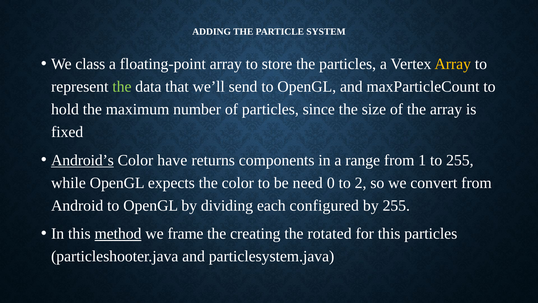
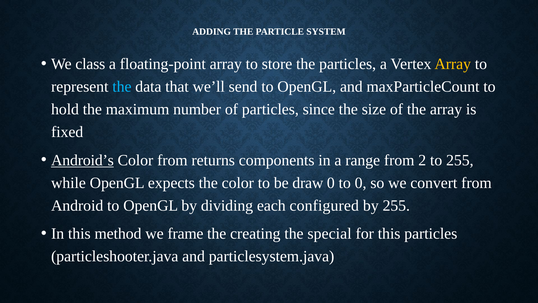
the at (122, 87) colour: light green -> light blue
Color have: have -> from
1: 1 -> 2
need: need -> draw
to 2: 2 -> 0
method underline: present -> none
rotated: rotated -> special
